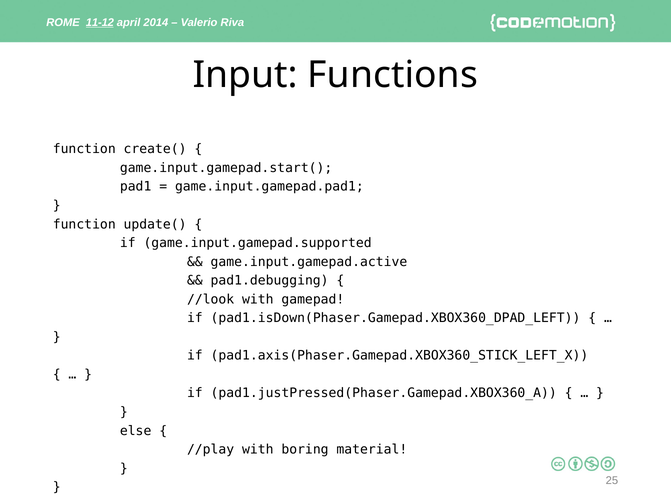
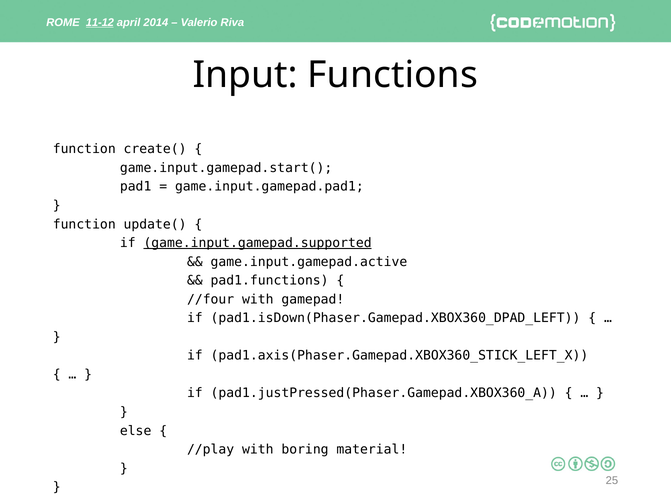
game.input.gamepad.supported underline: none -> present
pad1.debugging: pad1.debugging -> pad1.functions
//look: //look -> //four
